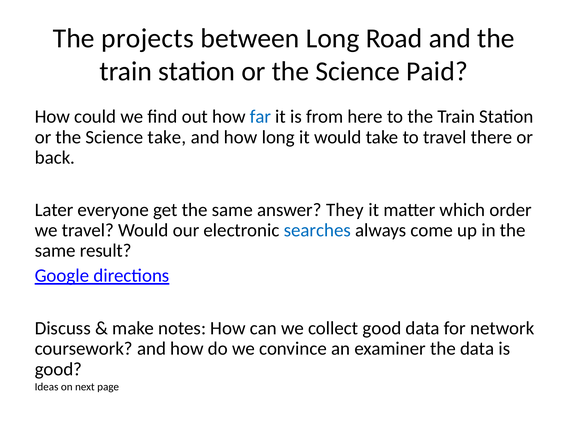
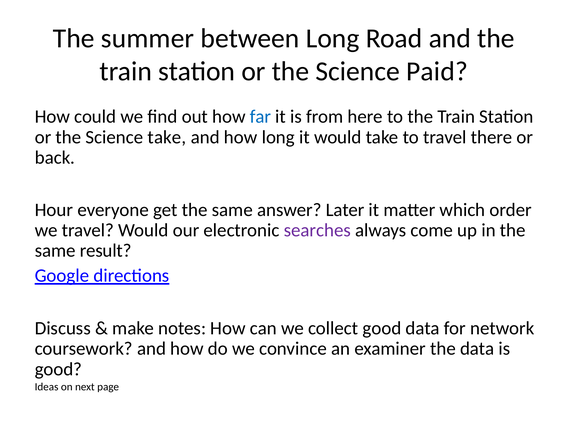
projects: projects -> summer
Later: Later -> Hour
They: They -> Later
searches colour: blue -> purple
